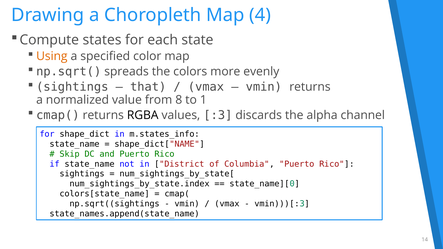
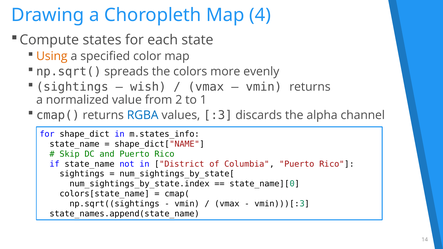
that: that -> wish
8: 8 -> 2
RGBA colour: black -> blue
